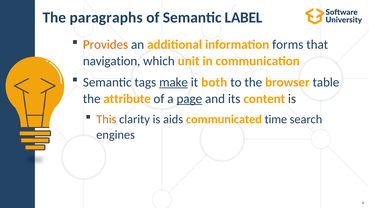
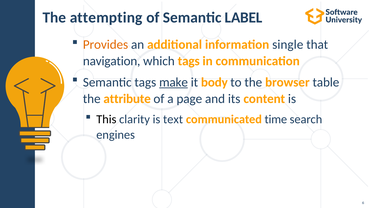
paragraphs: paragraphs -> attempting
forms: forms -> single
which unit: unit -> tags
both: both -> body
page underline: present -> none
This colour: orange -> black
aids: aids -> text
